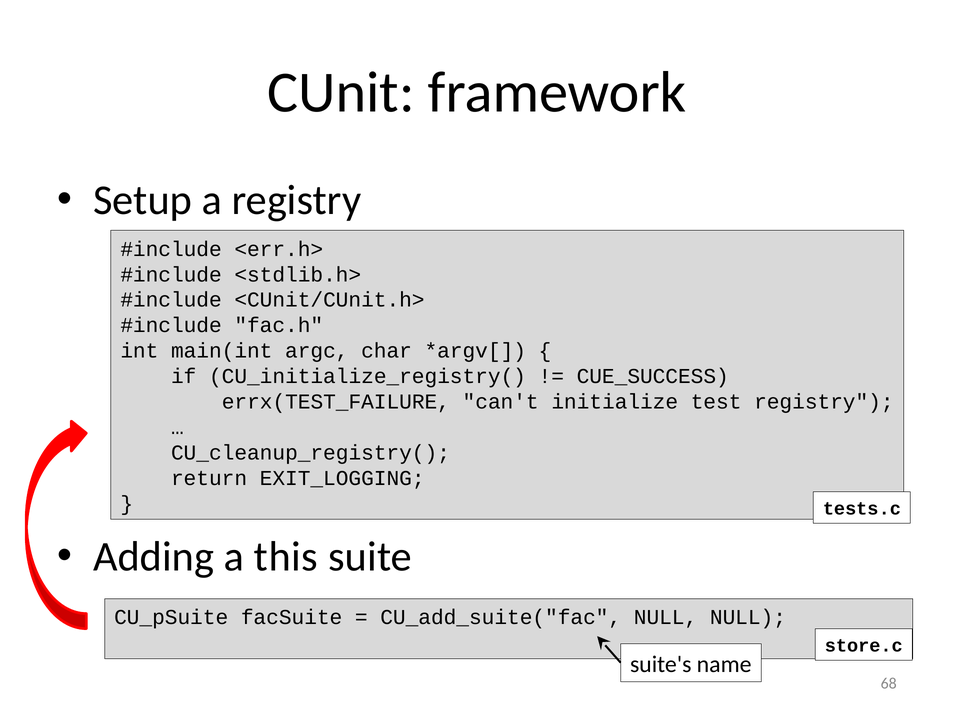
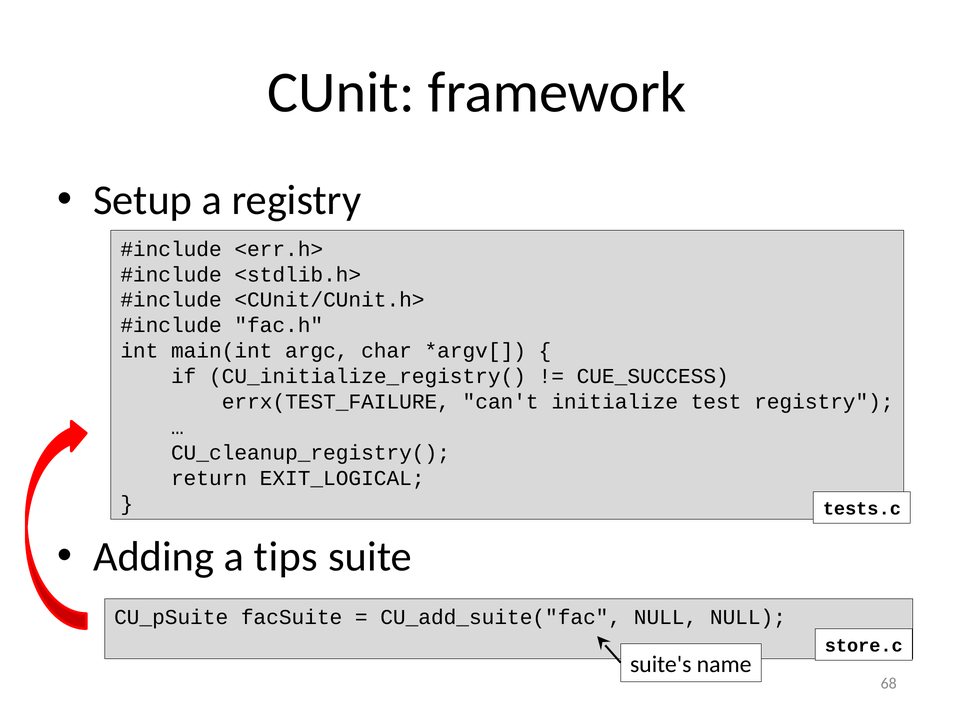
EXIT_LOGGING: EXIT_LOGGING -> EXIT_LOGICAL
this: this -> tips
